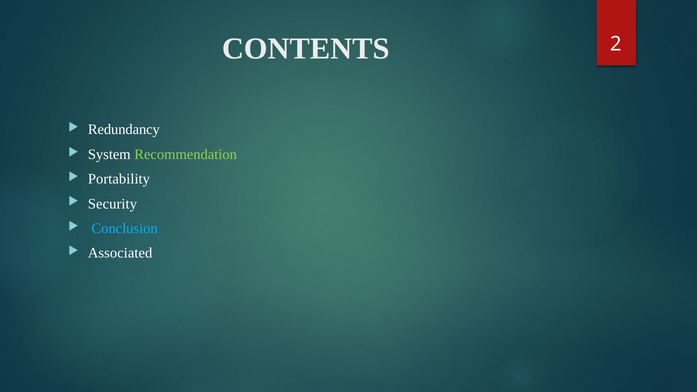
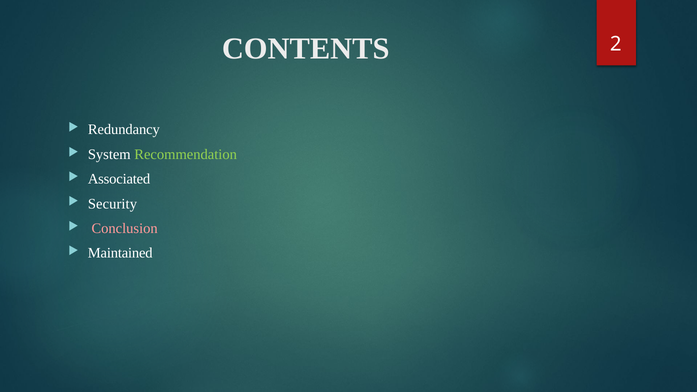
Portability: Portability -> Associated
Conclusion colour: light blue -> pink
Associated: Associated -> Maintained
